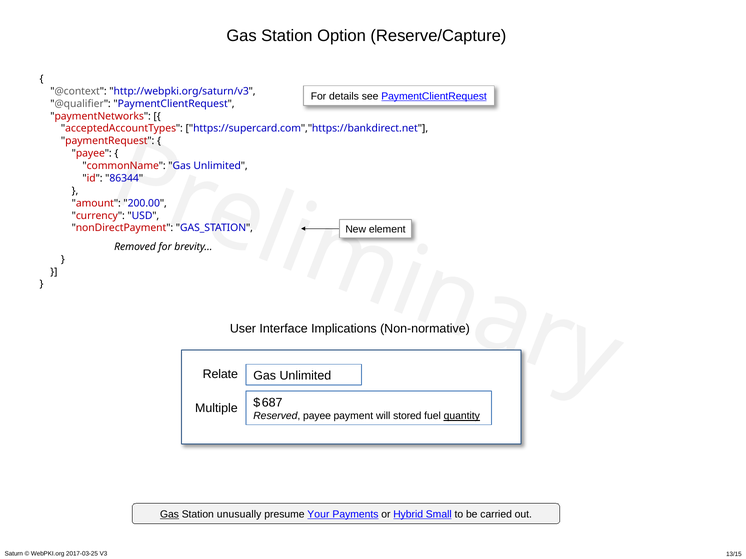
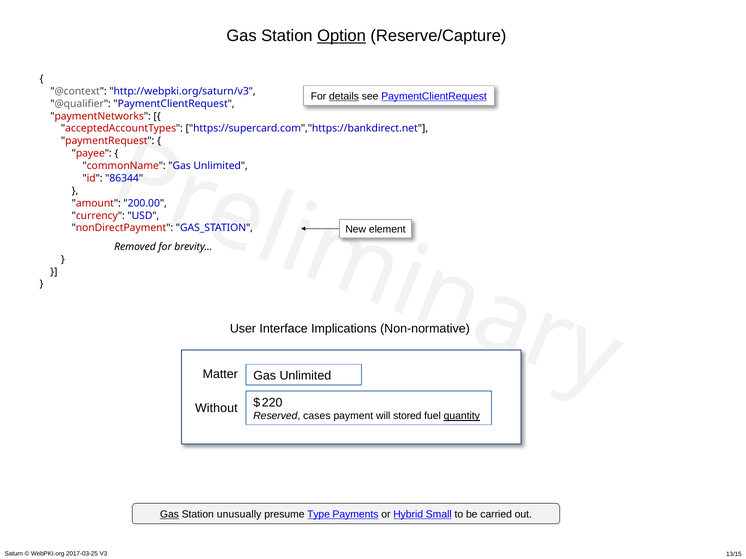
Option underline: none -> present
details underline: none -> present
Relate: Relate -> Matter
Multiple: Multiple -> Without
687: 687 -> 220
Reserved payee: payee -> cases
Your: Your -> Type
